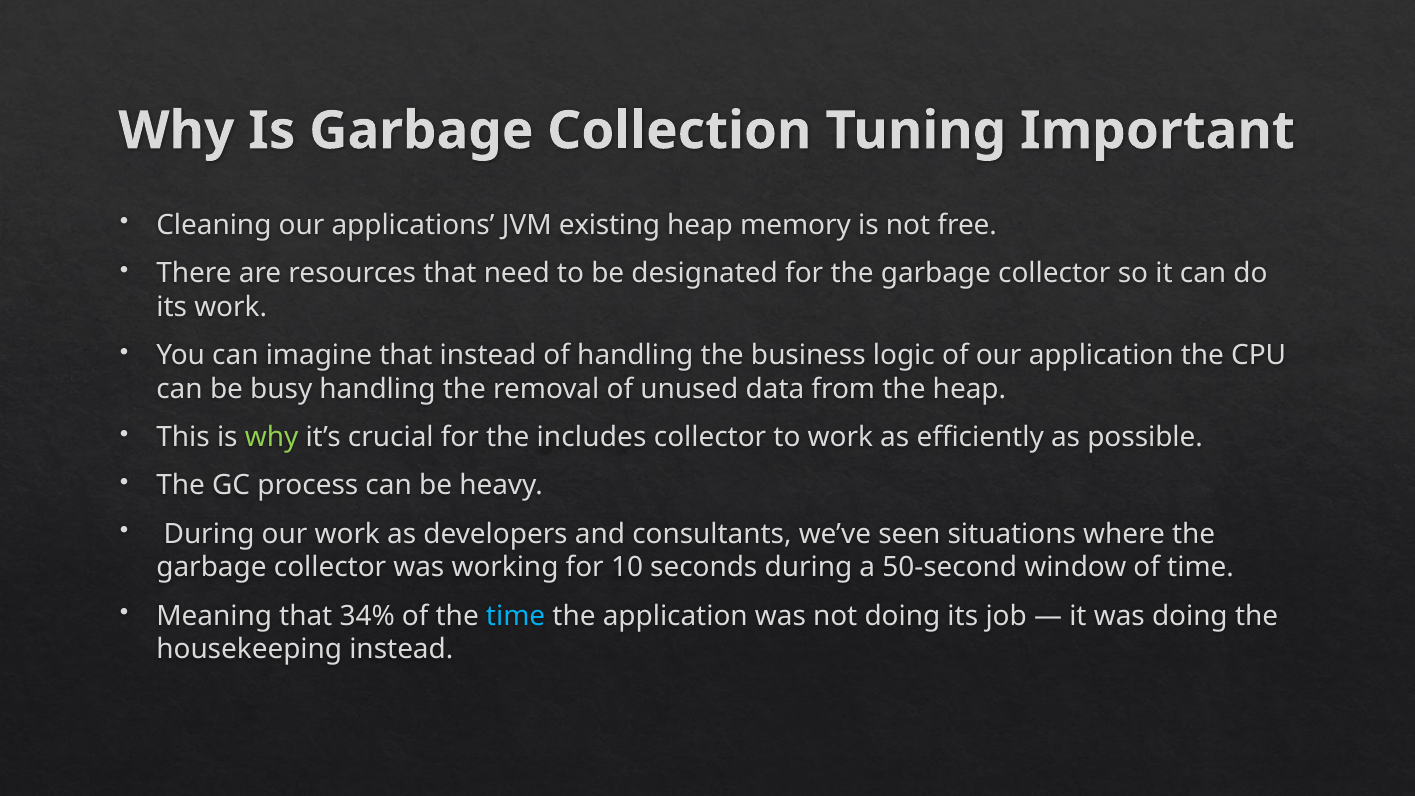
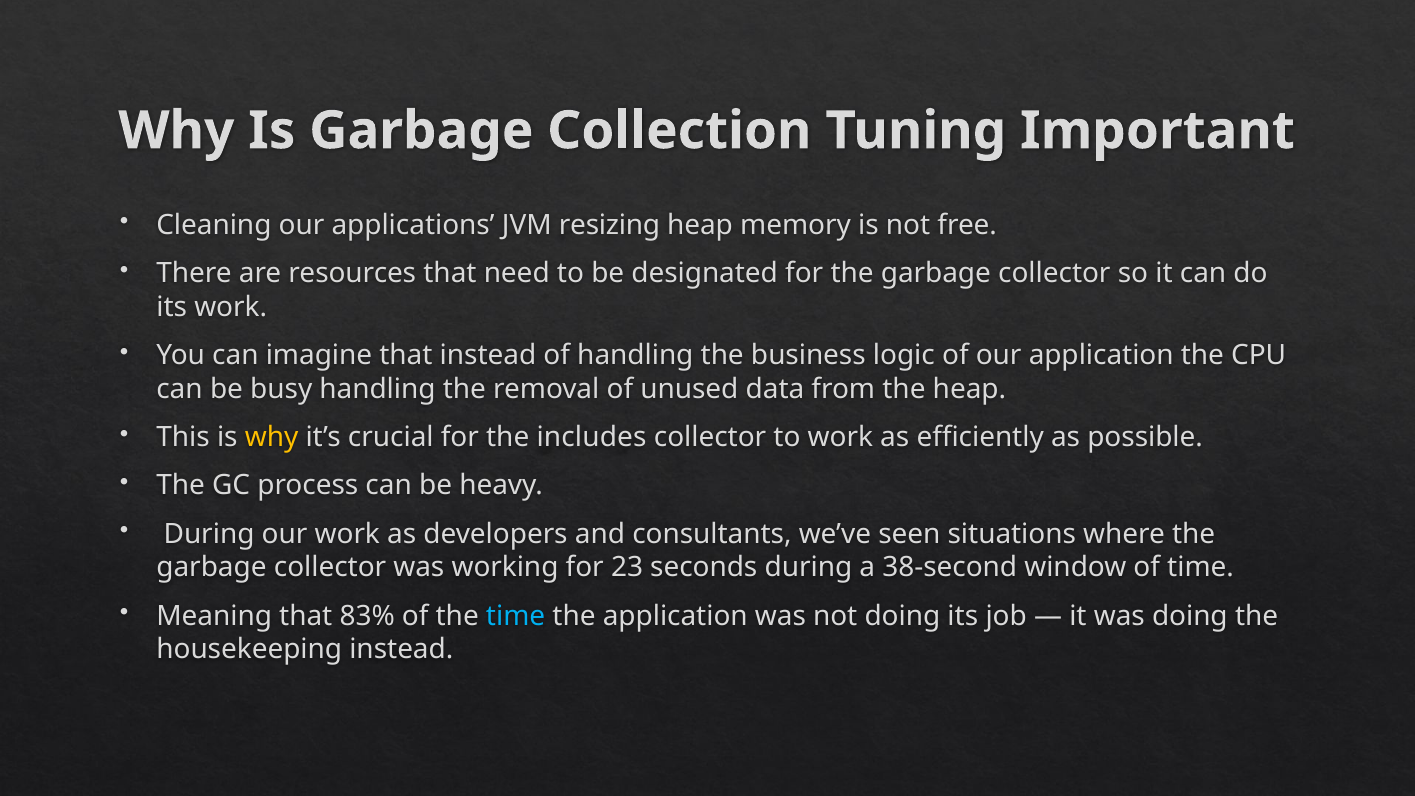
existing: existing -> resizing
why at (272, 437) colour: light green -> yellow
10: 10 -> 23
50-second: 50-second -> 38-second
34%: 34% -> 83%
